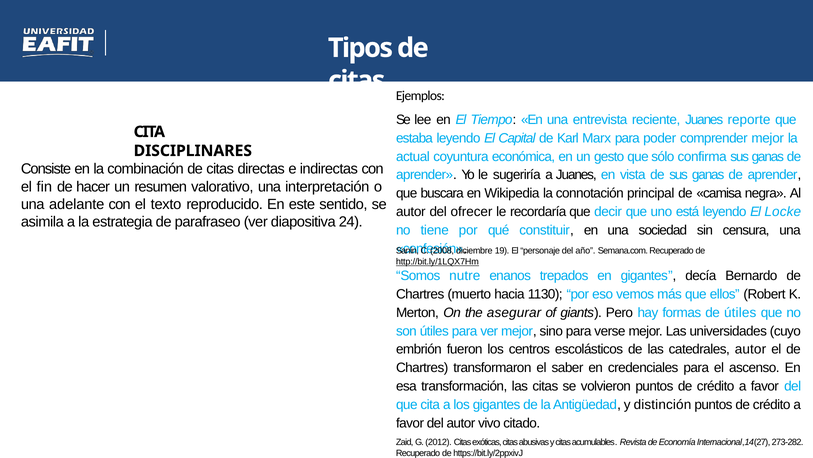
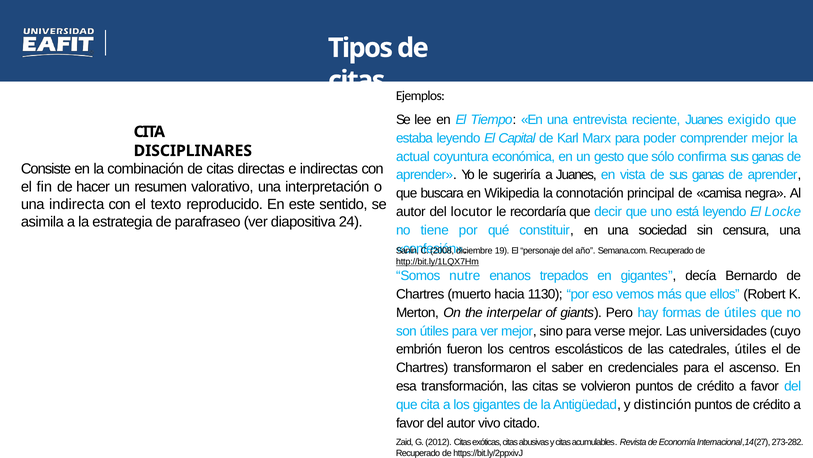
reporte: reporte -> exigido
adelante: adelante -> indirecta
ofrecer: ofrecer -> locutor
asegurar: asegurar -> interpelar
catedrales autor: autor -> útiles
